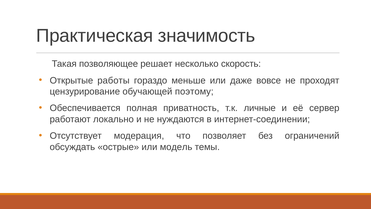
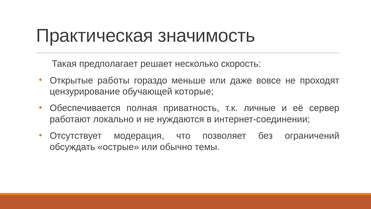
позволяющее: позволяющее -> предполагает
поэтому: поэтому -> которые
модель: модель -> обычно
